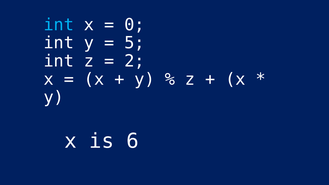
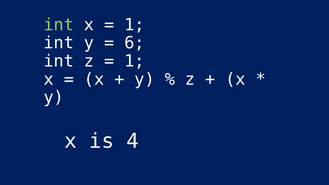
int at (59, 25) colour: light blue -> light green
0 at (134, 25): 0 -> 1
5: 5 -> 6
2 at (134, 61): 2 -> 1
6: 6 -> 4
